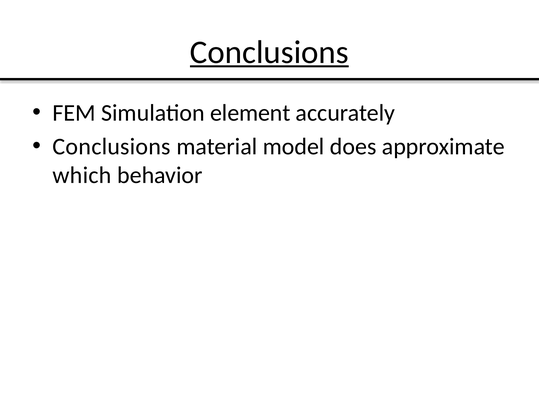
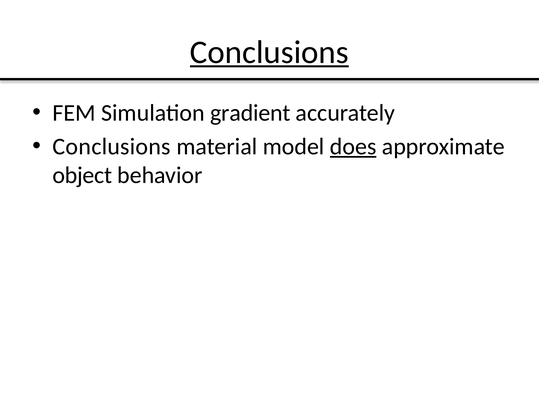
element: element -> gradient
does underline: none -> present
which: which -> object
